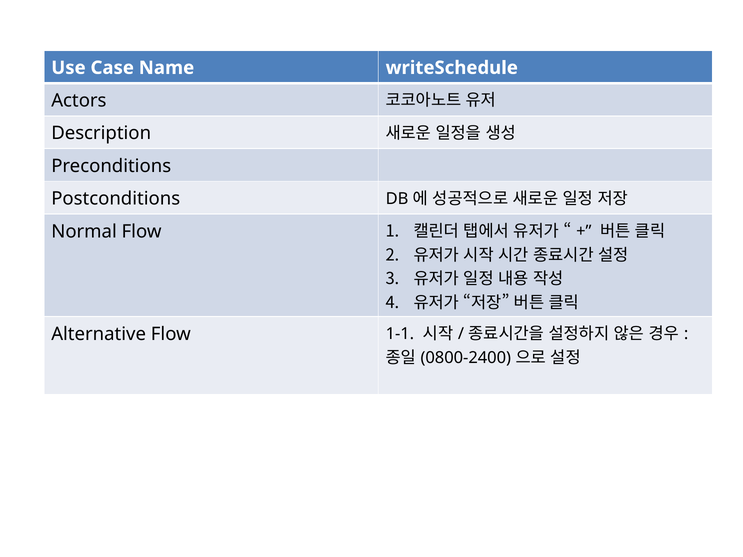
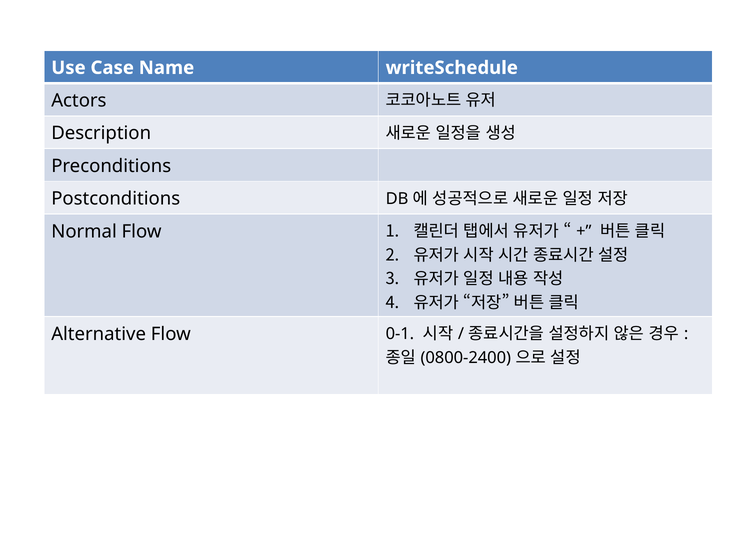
1-1: 1-1 -> 0-1
